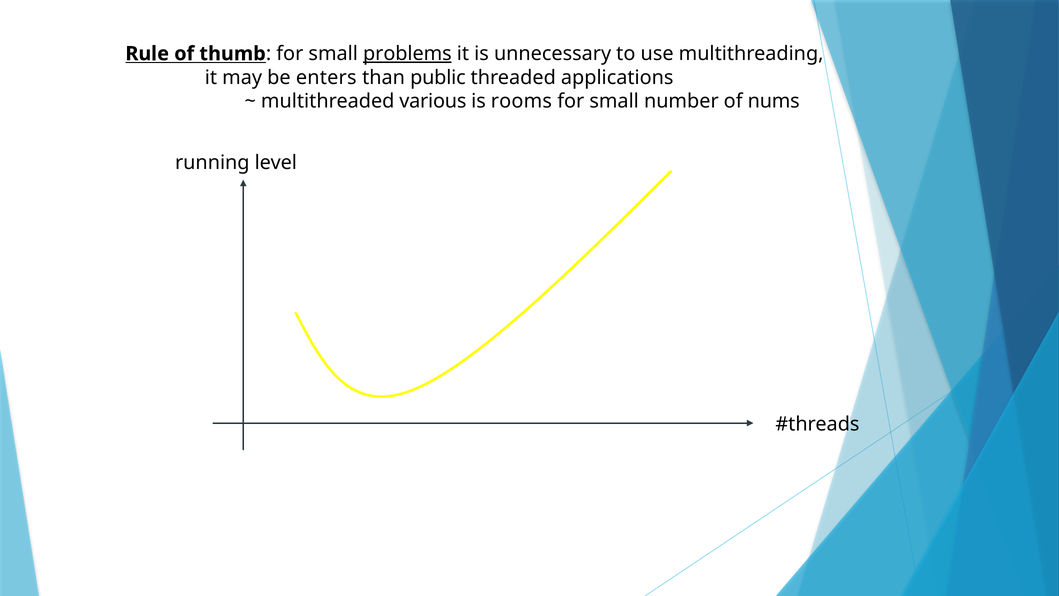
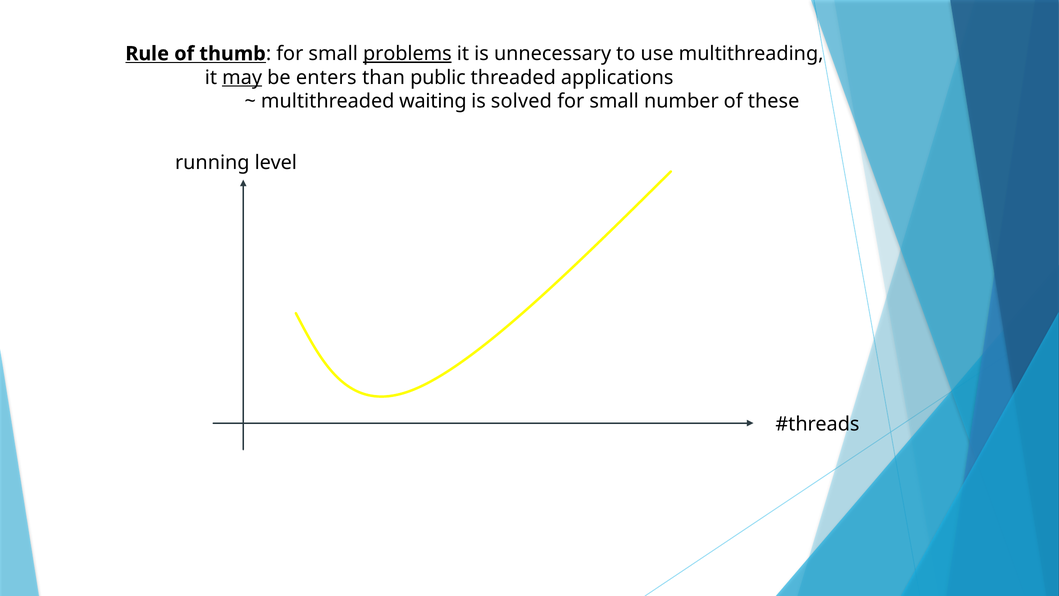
may underline: none -> present
various: various -> waiting
rooms: rooms -> solved
nums: nums -> these
